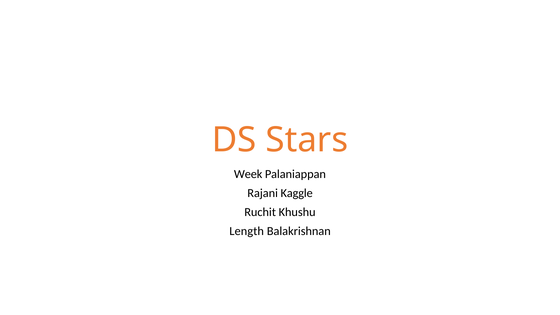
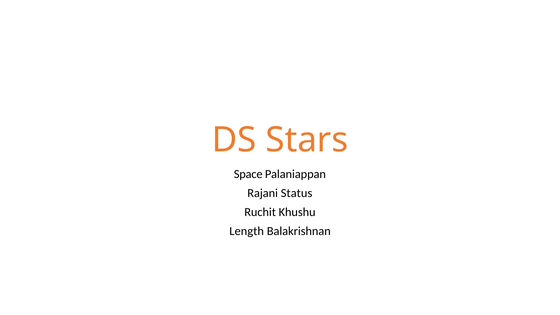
Week: Week -> Space
Kaggle: Kaggle -> Status
